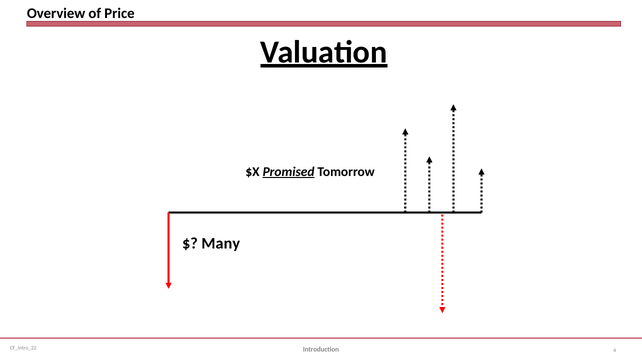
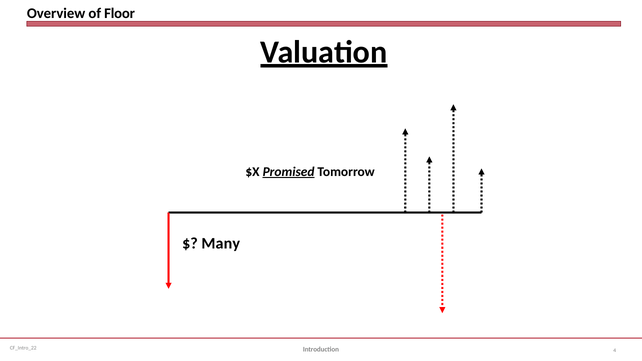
Price: Price -> Floor
